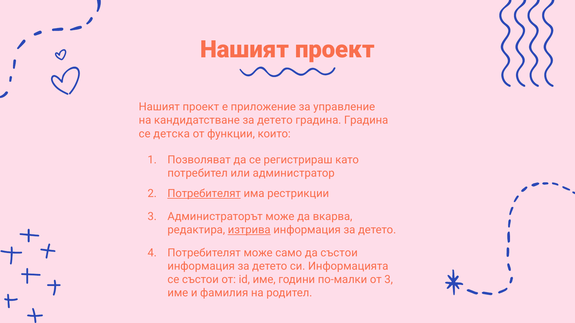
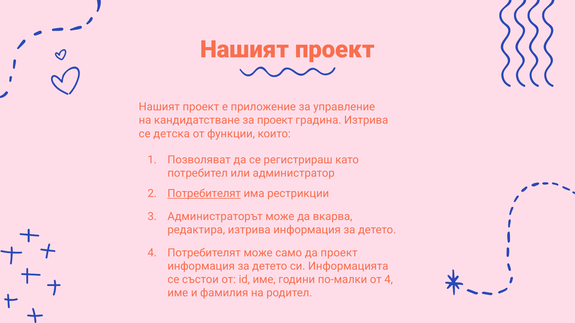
кандидатстване за детето: детето -> проект
градина Градина: Градина -> Изтрива
изтрива at (249, 230) underline: present -> none
да състои: състои -> проект
от 3: 3 -> 4
